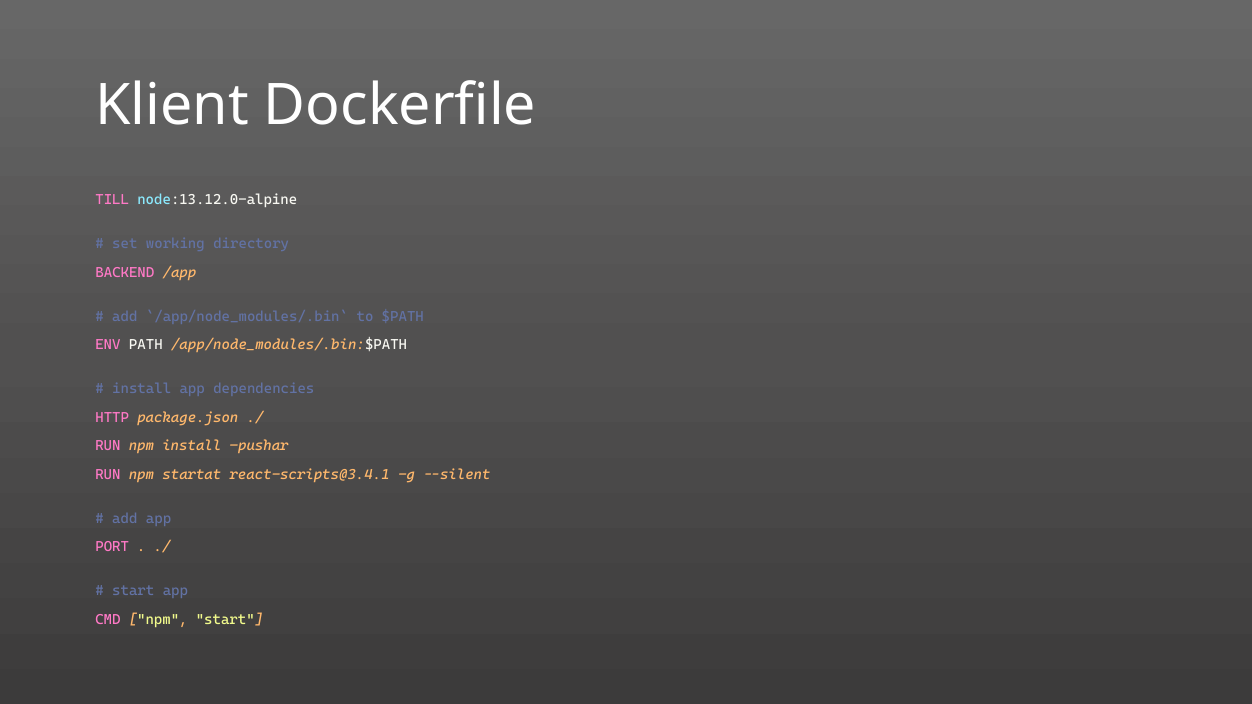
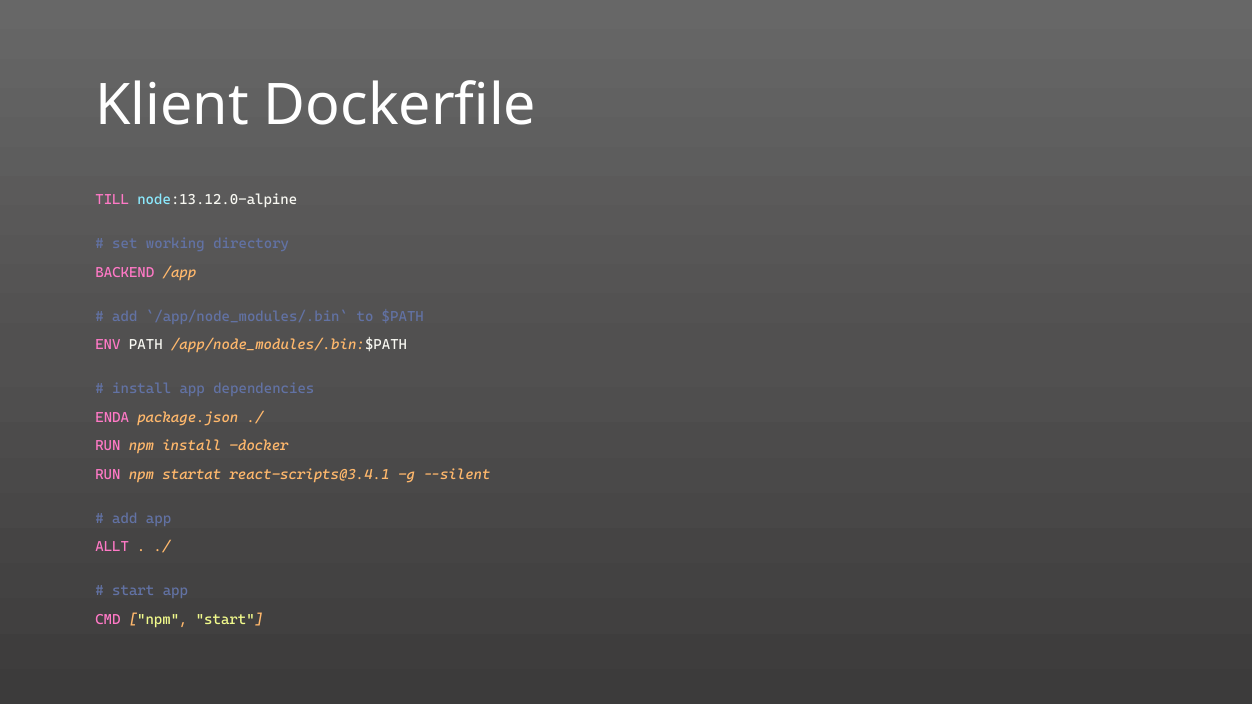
HTTP: HTTP -> ENDA
pushar: pushar -> docker
PORT: PORT -> ALLT
